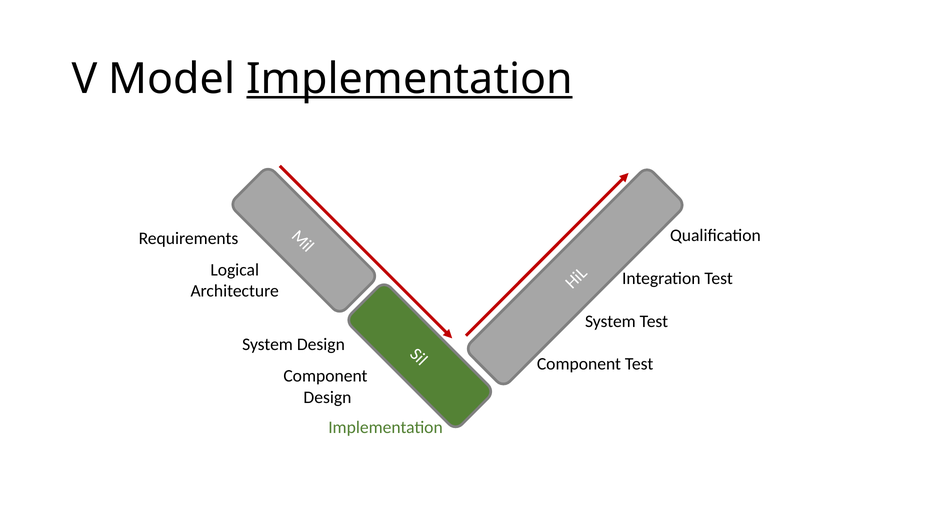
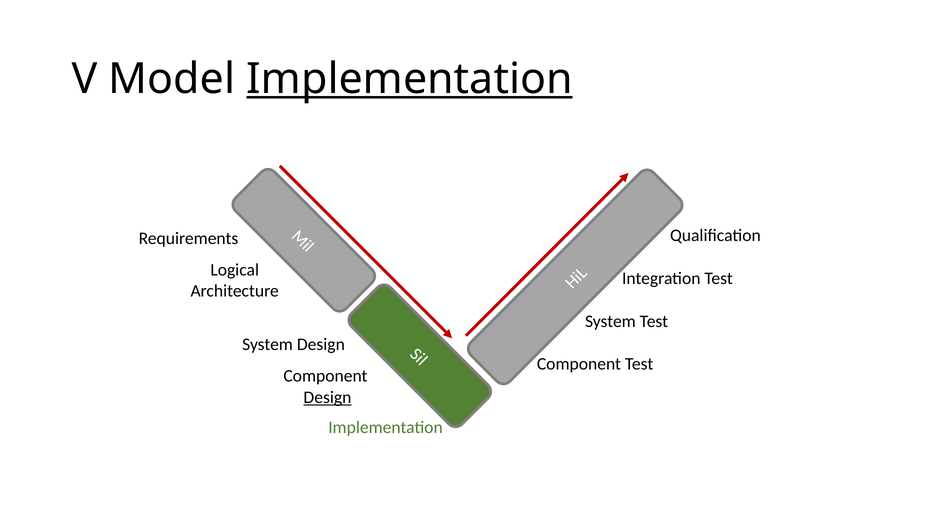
Design at (327, 397) underline: none -> present
